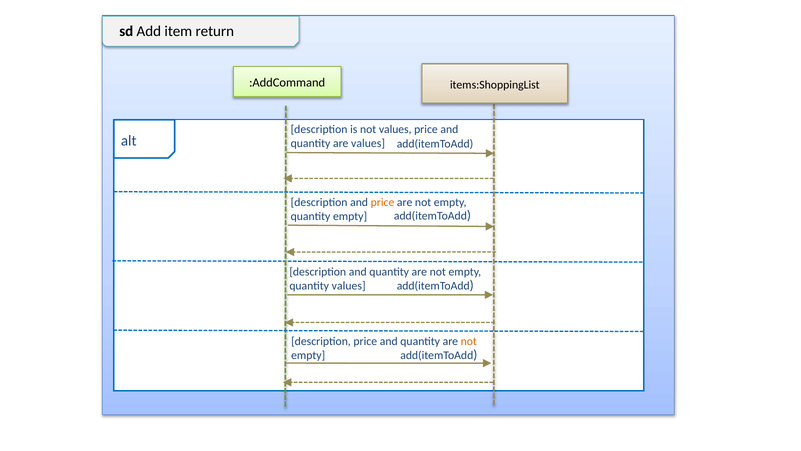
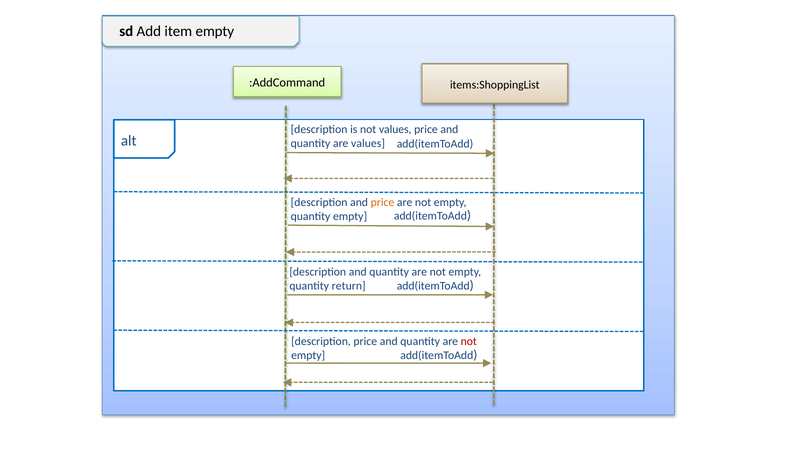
item return: return -> empty
quantity values: values -> return
not at (469, 341) colour: orange -> red
